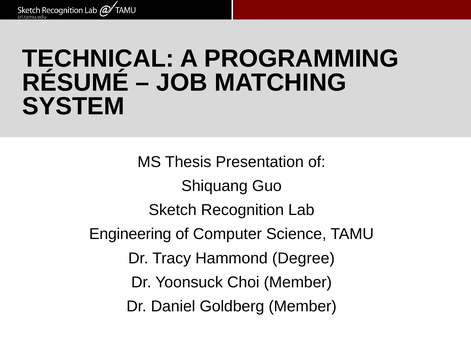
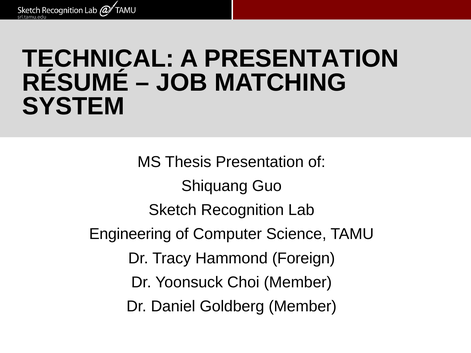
A PROGRAMMING: PROGRAMMING -> PRESENTATION
Degree: Degree -> Foreign
